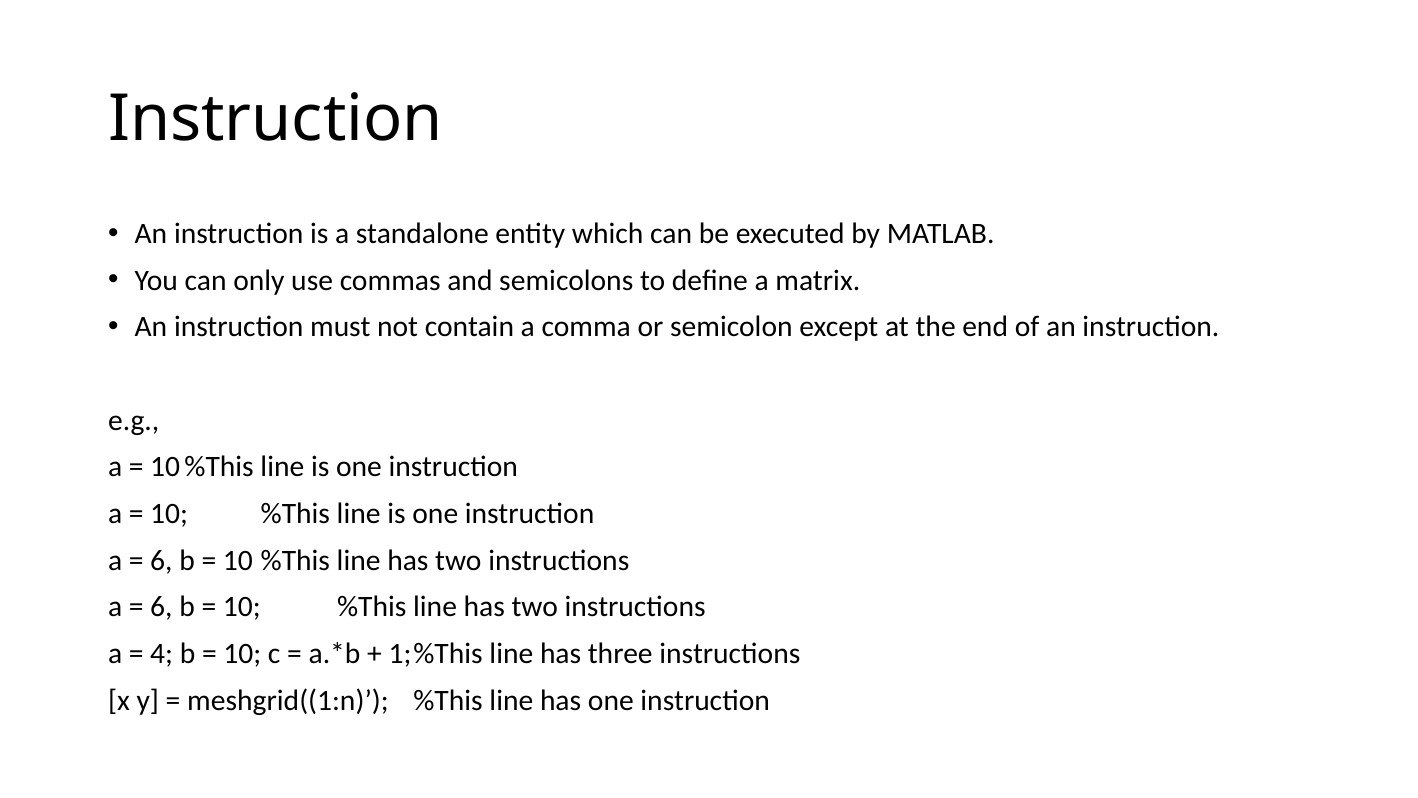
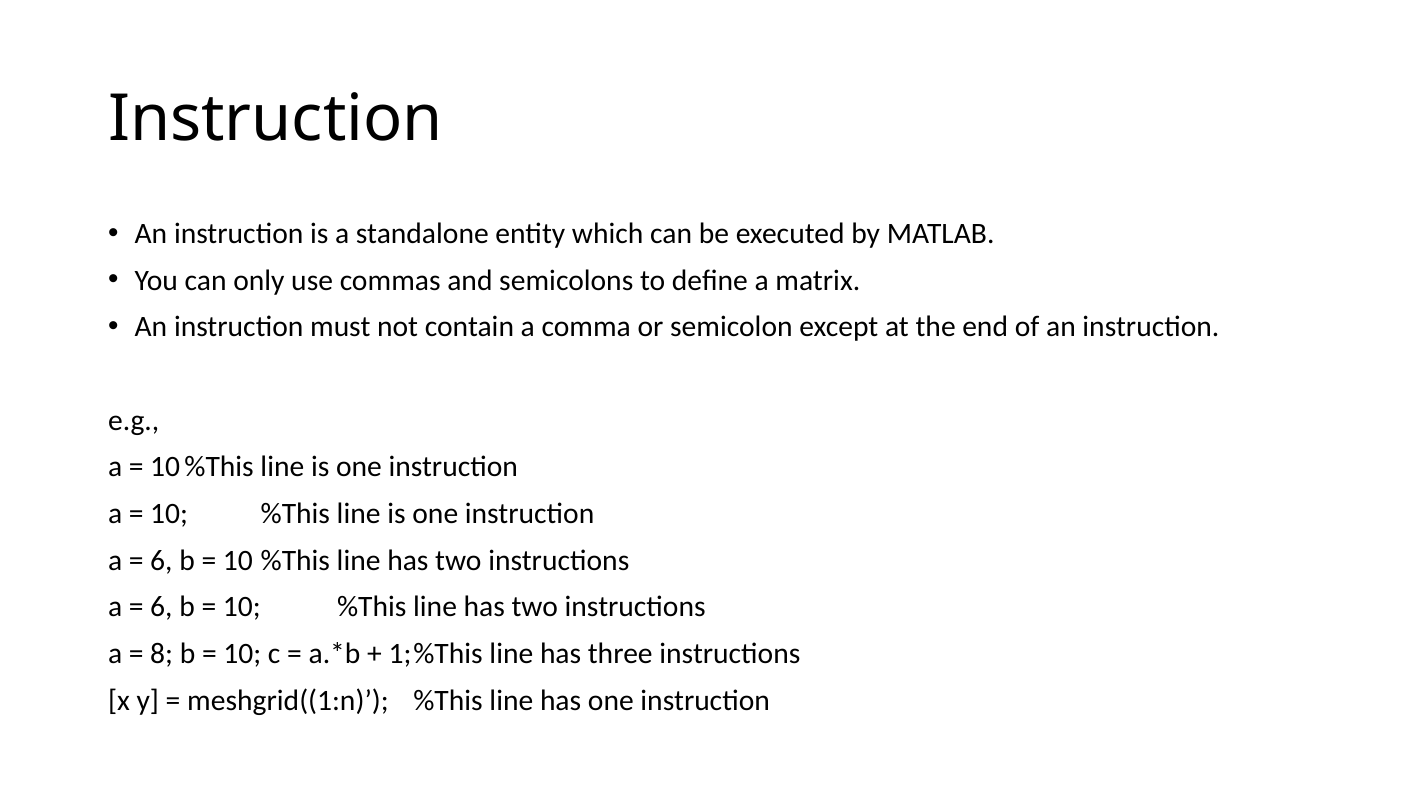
4: 4 -> 8
